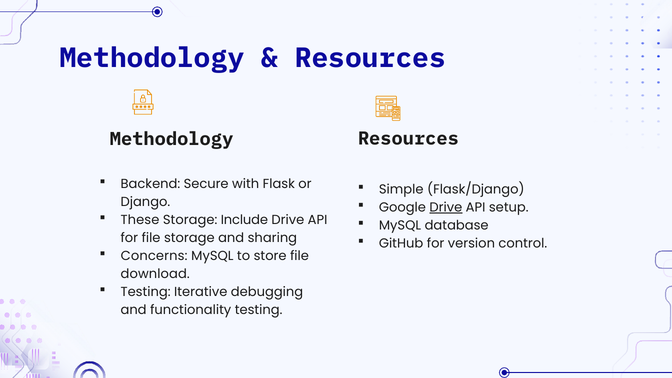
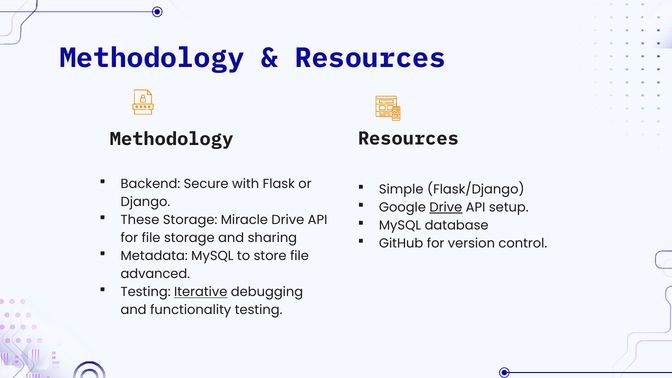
Include: Include -> Miracle
Concerns: Concerns -> Metadata
download: download -> advanced
Iterative underline: none -> present
